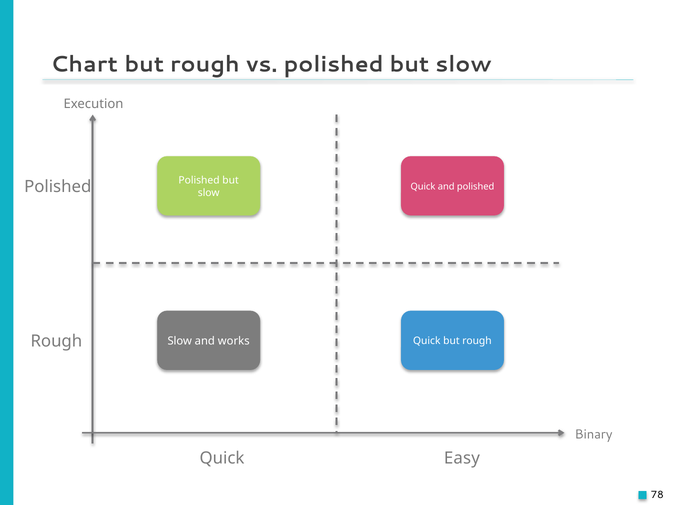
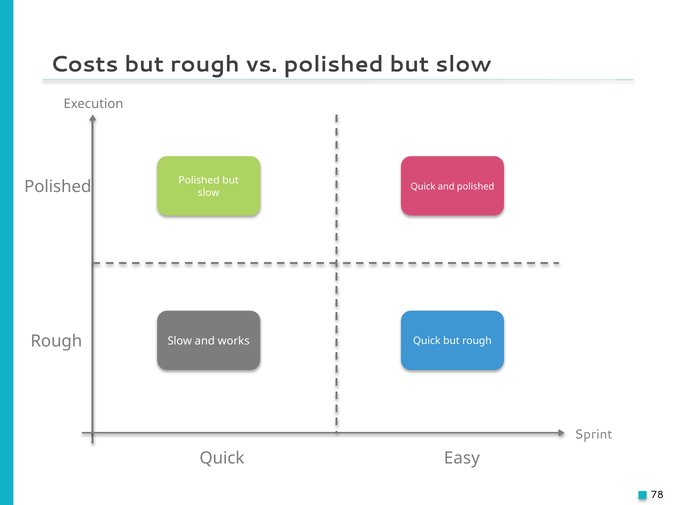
Chart: Chart -> Costs
Binary: Binary -> Sprint
